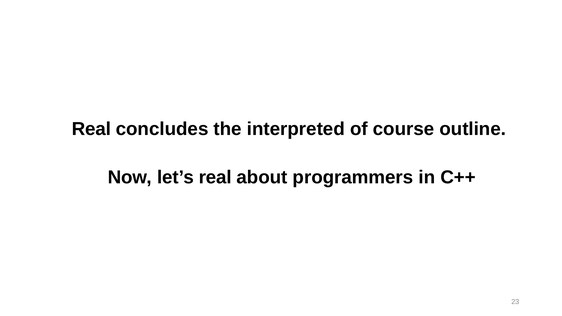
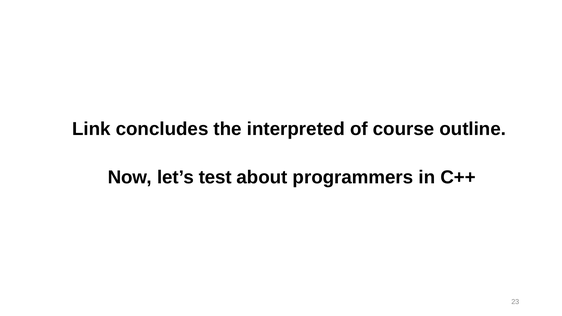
Real at (91, 129): Real -> Link
let’s real: real -> test
